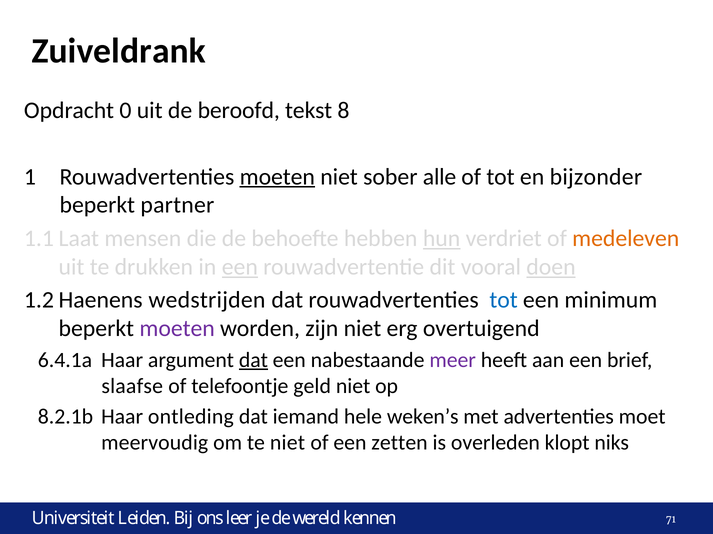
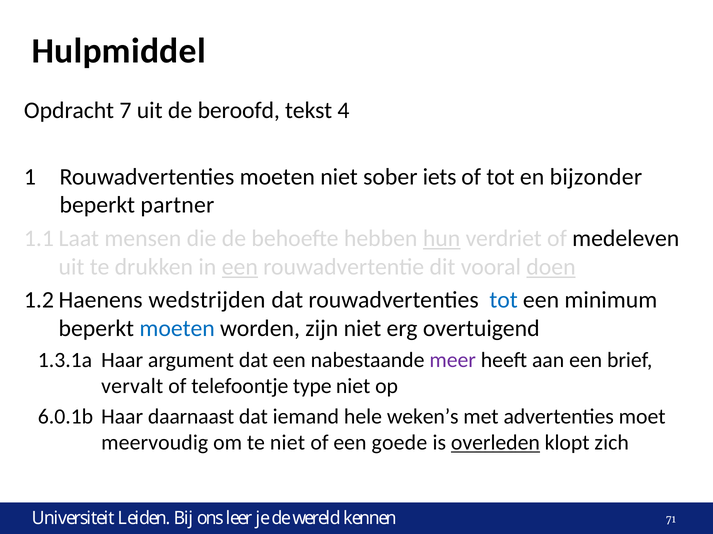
Zuiveldrank: Zuiveldrank -> Hulpmiddel
0: 0 -> 7
8: 8 -> 4
moeten at (277, 177) underline: present -> none
alle: alle -> iets
medeleven colour: orange -> black
moeten at (177, 329) colour: purple -> blue
6.4.1a: 6.4.1a -> 1.3.1a
dat at (253, 361) underline: present -> none
slaafse: slaafse -> vervalt
geld: geld -> type
8.2.1b: 8.2.1b -> 6.0.1b
ontleding: ontleding -> daarnaast
zetten: zetten -> goede
overleden underline: none -> present
niks: niks -> zich
